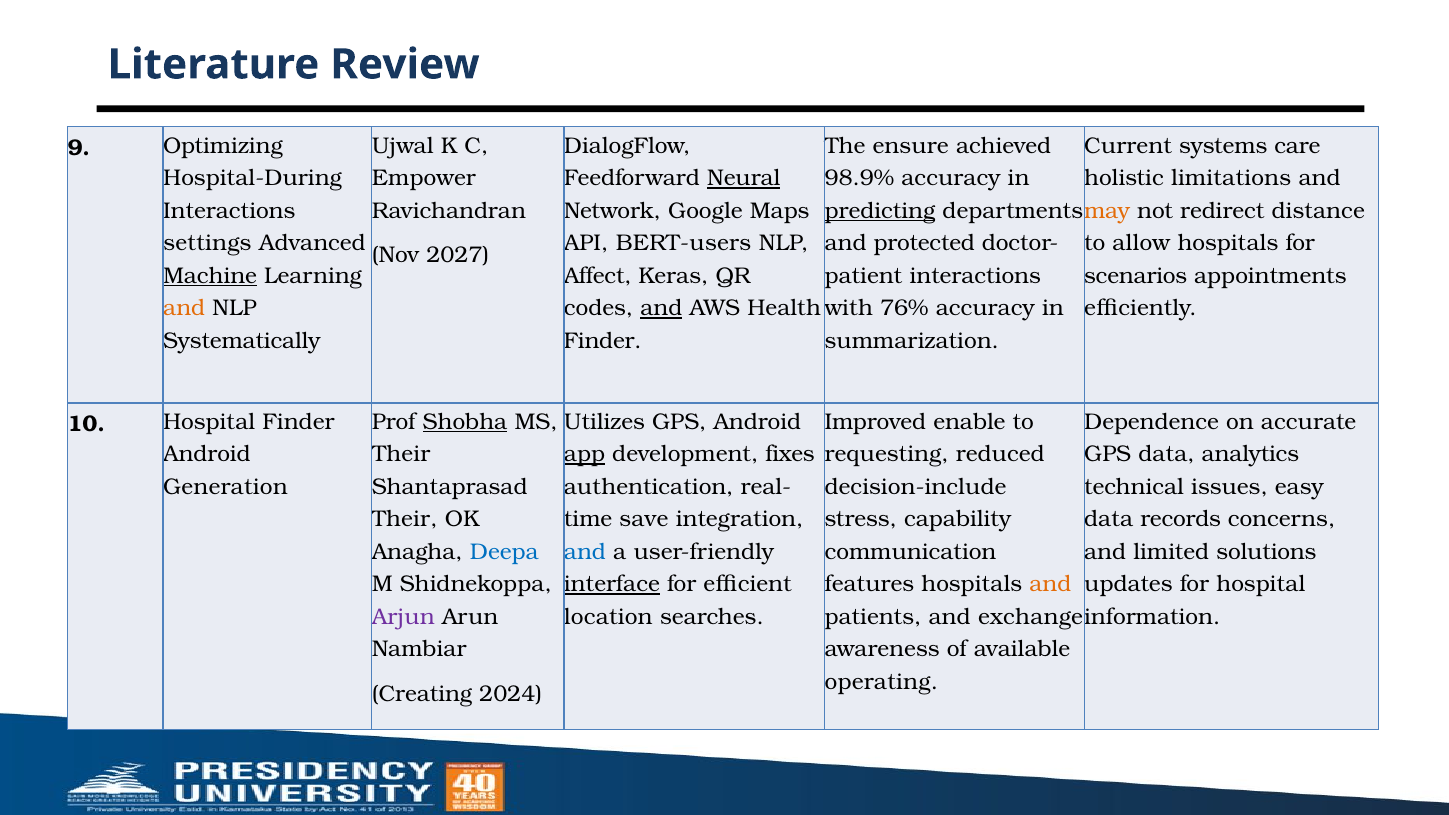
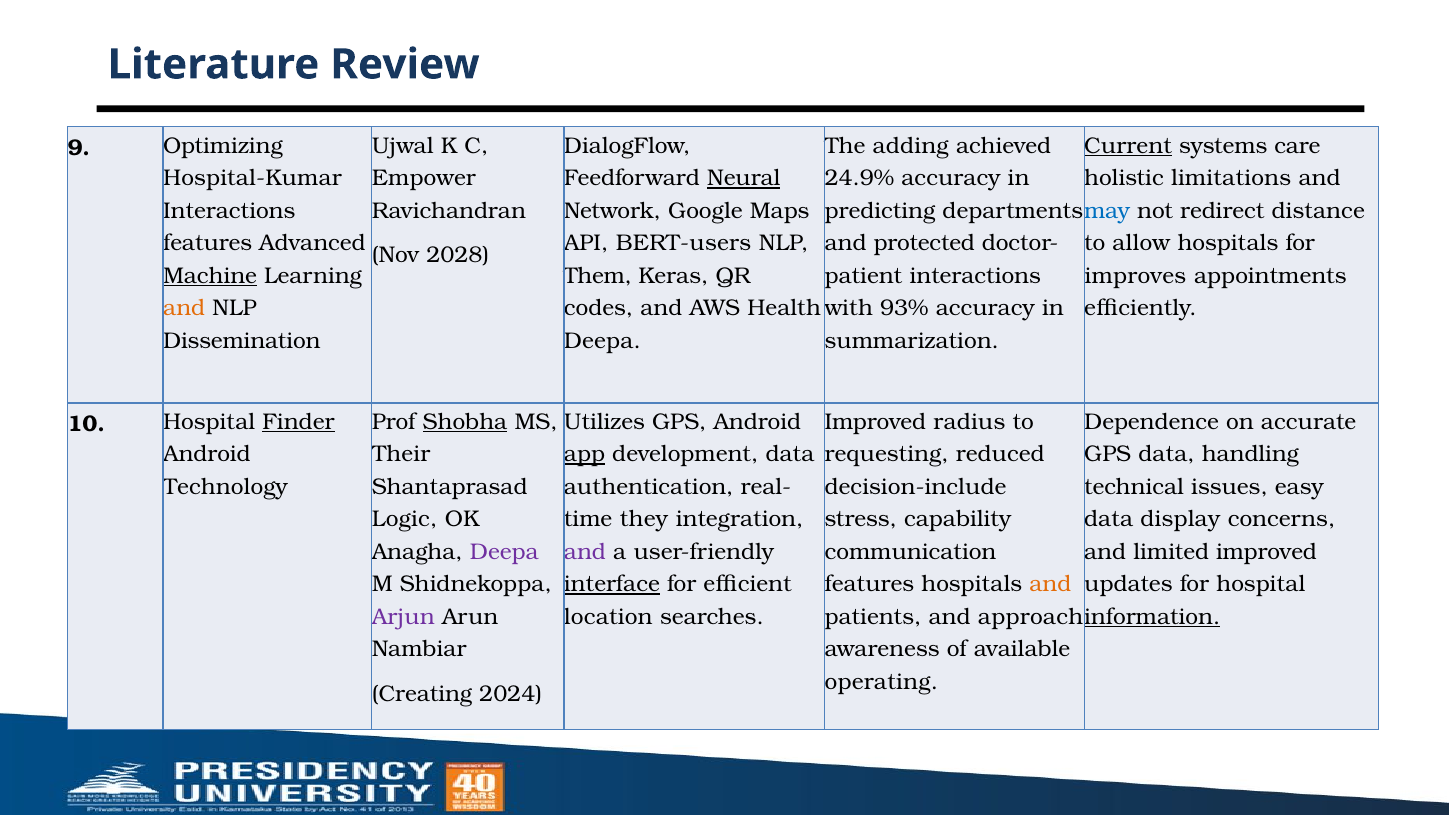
ensure: ensure -> adding
Current underline: none -> present
Hospital-During: Hospital-During -> Hospital-Kumar
98.9%: 98.9% -> 24.9%
predicting underline: present -> none
may colour: orange -> blue
settings at (207, 243): settings -> features
2027: 2027 -> 2028
Affect: Affect -> Them
scenarios: scenarios -> improves
and at (661, 308) underline: present -> none
76%: 76% -> 93%
Systematically: Systematically -> Dissemination
Finder at (603, 341): Finder -> Deepa
enable: enable -> radius
Finder at (298, 422) underline: none -> present
development fixes: fixes -> data
analytics: analytics -> handling
Generation: Generation -> Technology
Their at (405, 519): Their -> Logic
save: save -> they
records: records -> display
Deepa at (504, 552) colour: blue -> purple
and at (585, 552) colour: blue -> purple
limited solutions: solutions -> improved
exchange: exchange -> approach
information underline: none -> present
